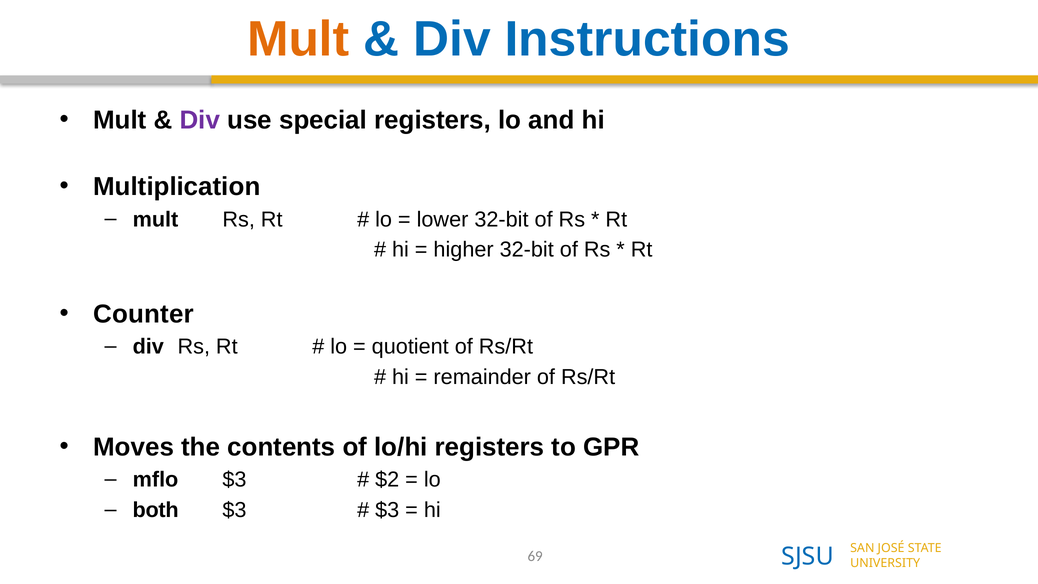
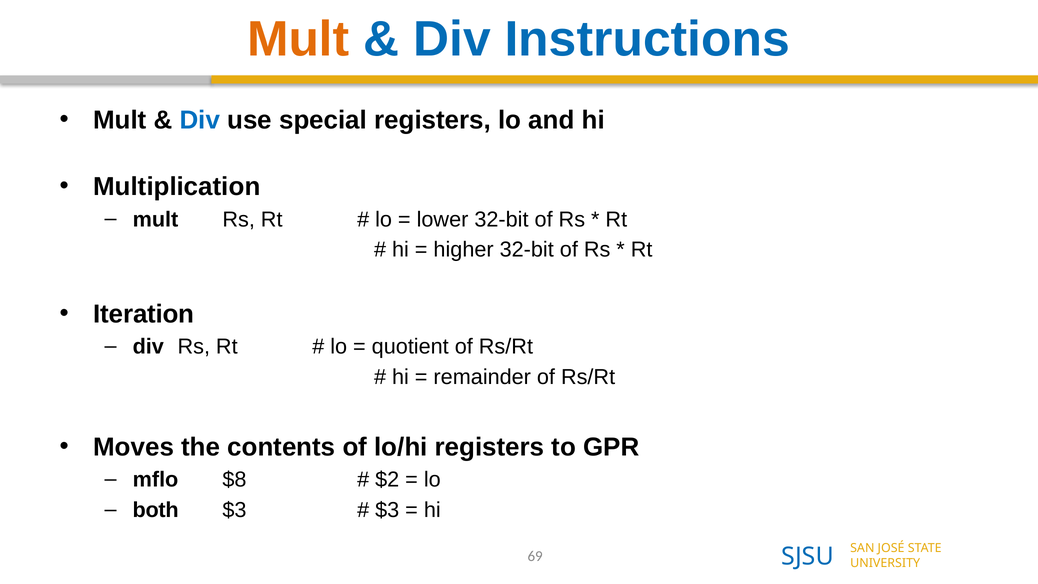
Div at (200, 120) colour: purple -> blue
Counter: Counter -> Iteration
mflo $3: $3 -> $8
